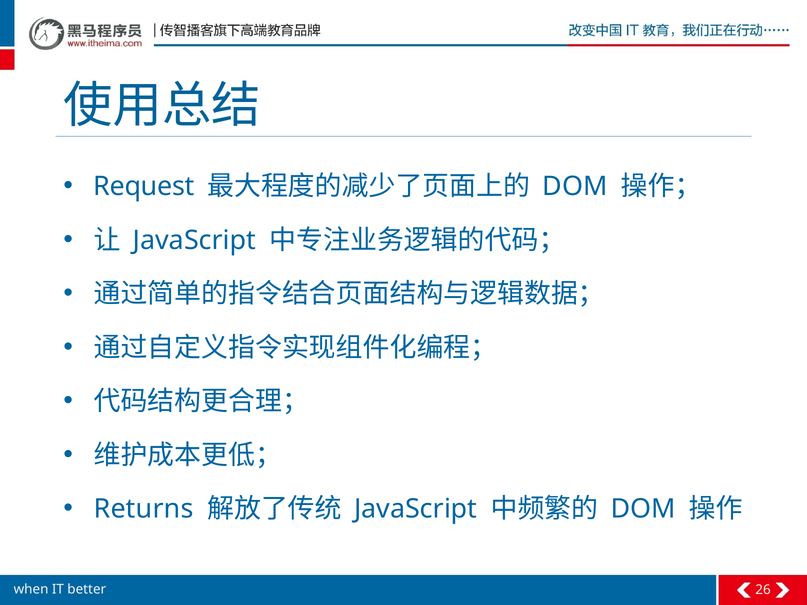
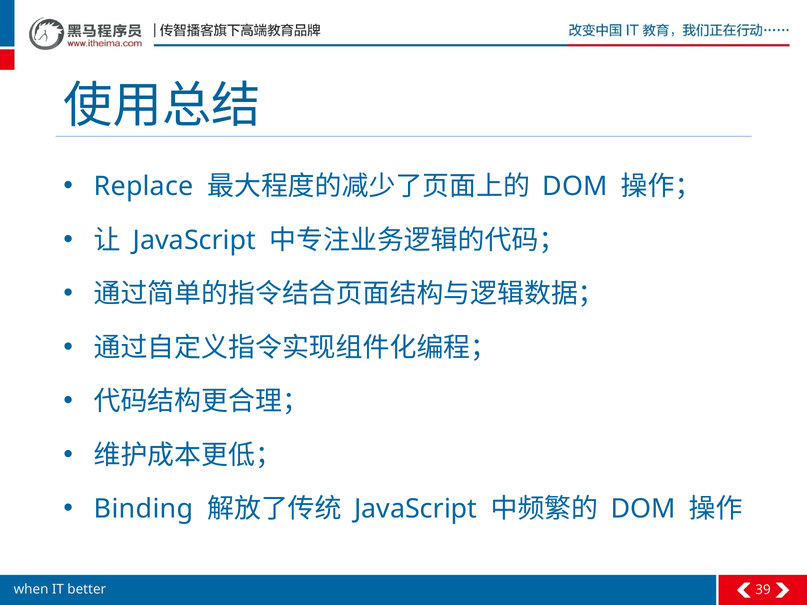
Request: Request -> Replace
Returns: Returns -> Binding
26: 26 -> 39
